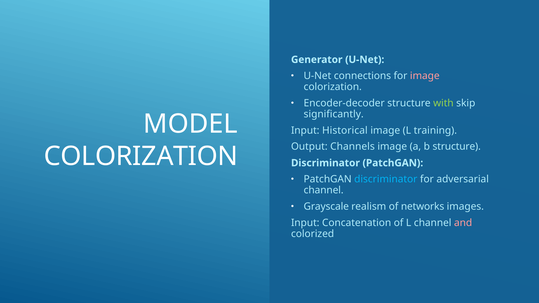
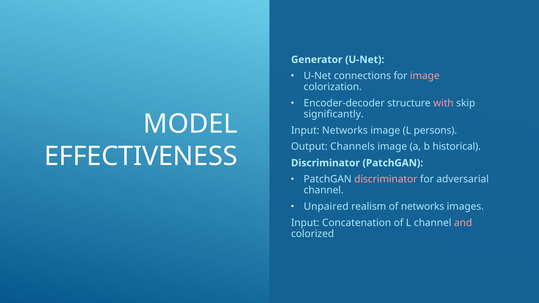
with colour: light green -> pink
Input Historical: Historical -> Networks
training: training -> persons
b structure: structure -> historical
COLORIZATION at (141, 157): COLORIZATION -> EFFECTIVENESS
discriminator at (386, 179) colour: light blue -> pink
Grayscale: Grayscale -> Unpaired
